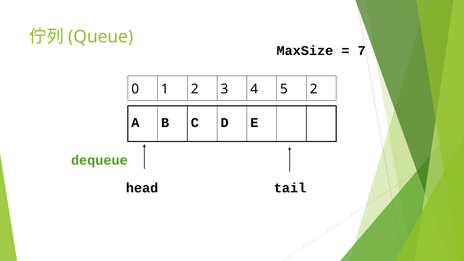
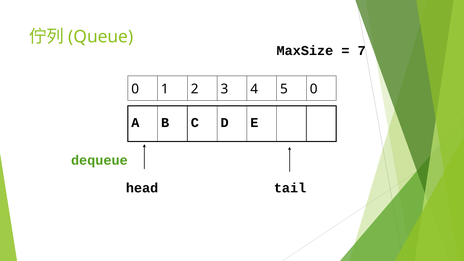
5 2: 2 -> 0
